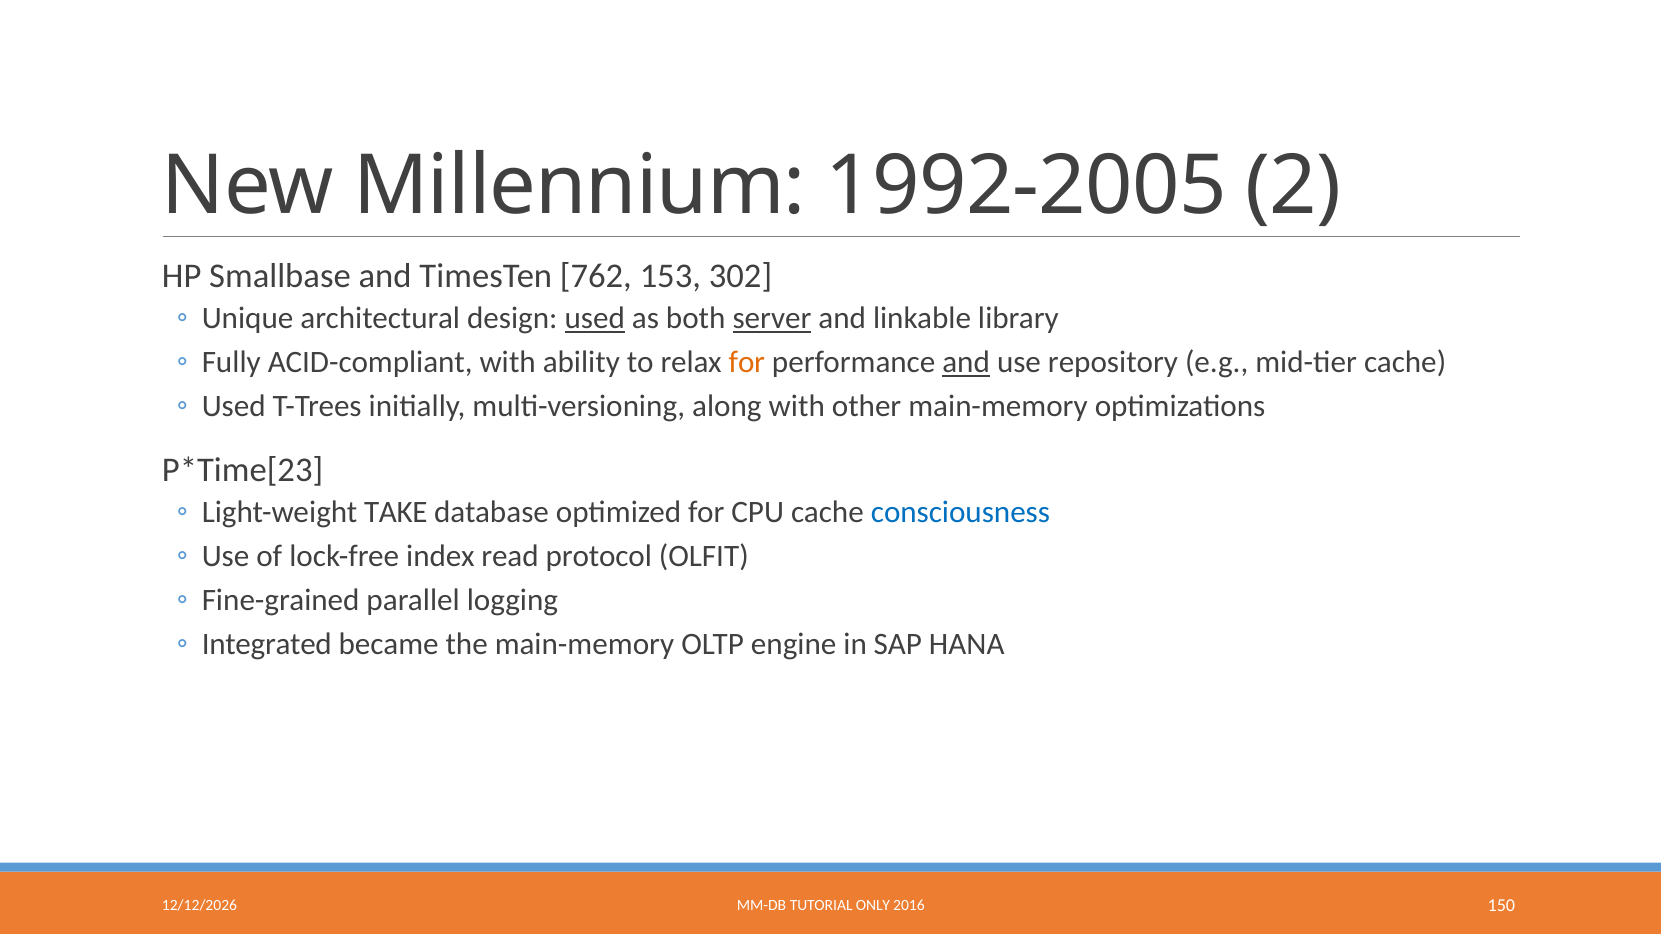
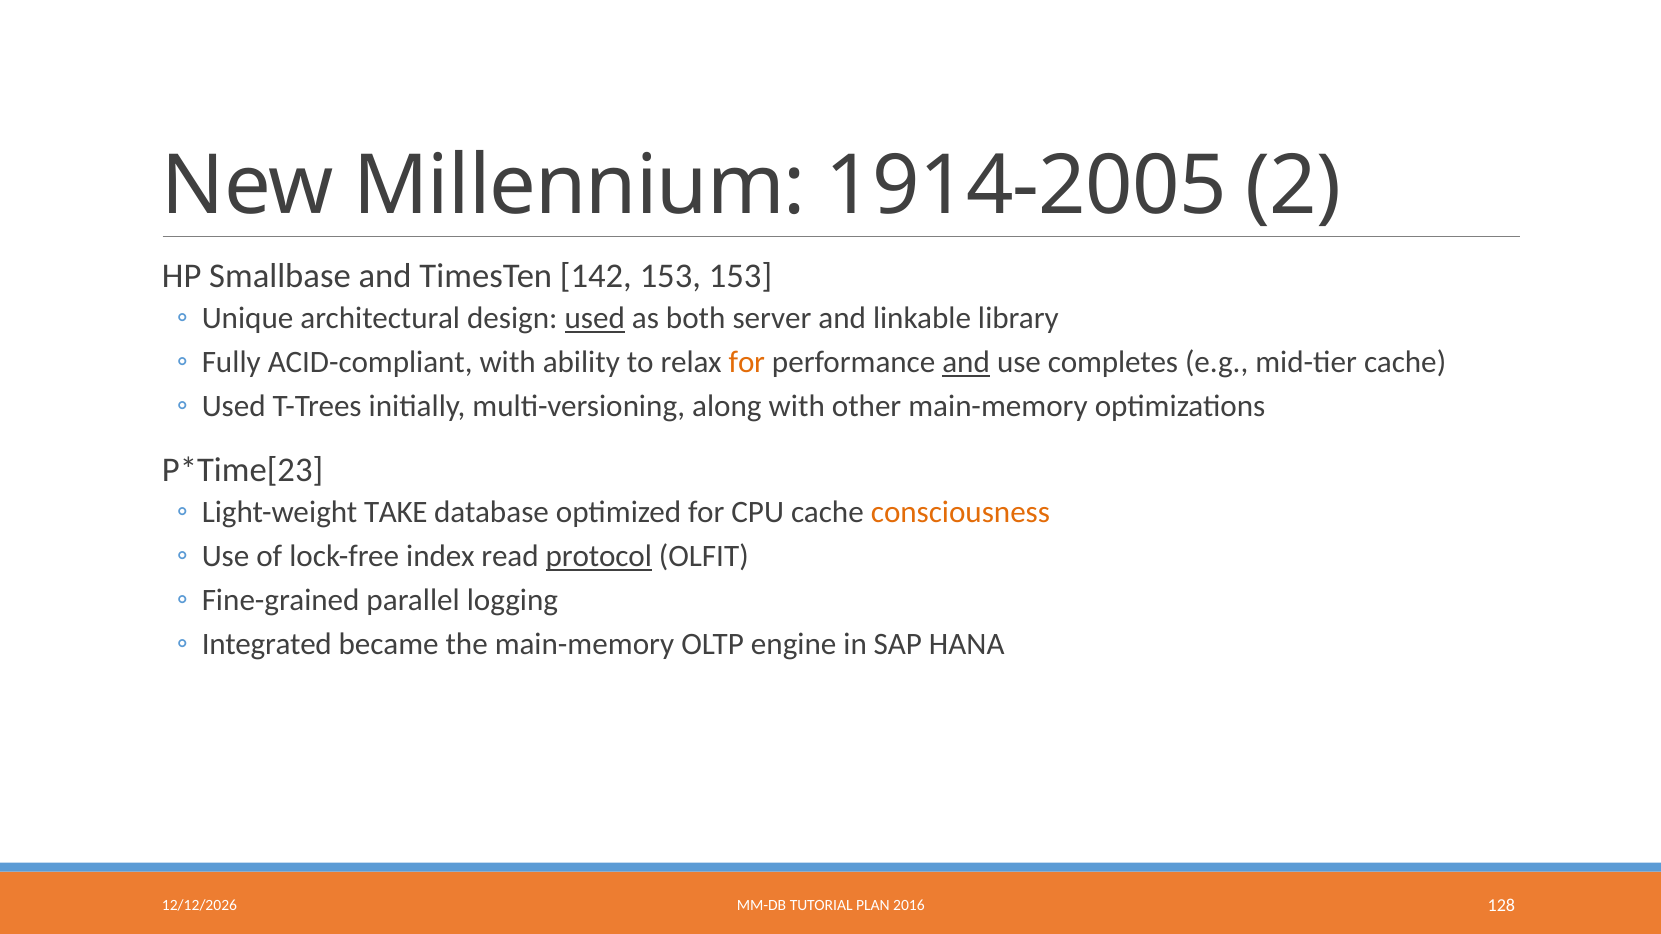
1992-2005: 1992-2005 -> 1914-2005
762: 762 -> 142
153 302: 302 -> 153
server underline: present -> none
repository: repository -> completes
consciousness colour: blue -> orange
protocol underline: none -> present
ONLY: ONLY -> PLAN
150: 150 -> 128
